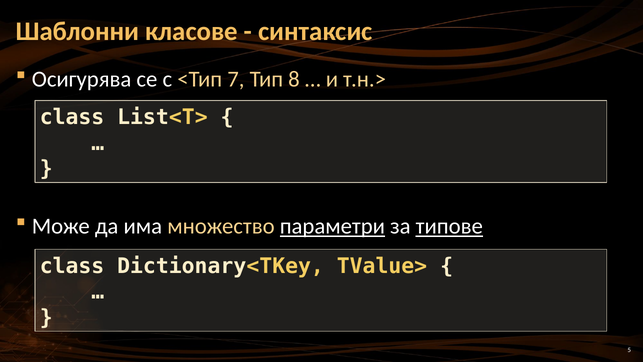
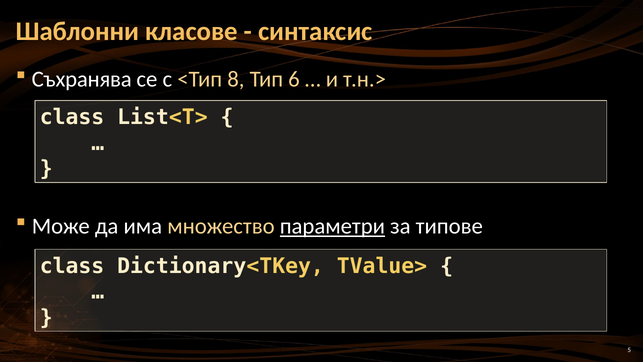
Осигурява: Осигурява -> Съхранява
7: 7 -> 8
8: 8 -> 6
типове underline: present -> none
